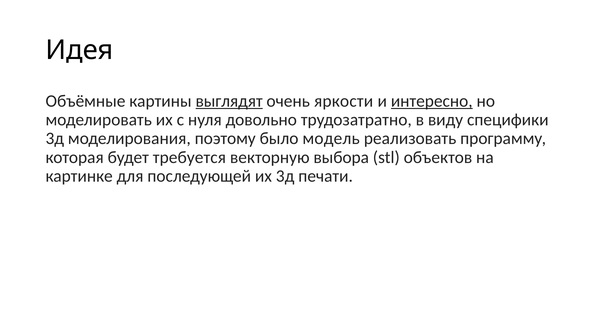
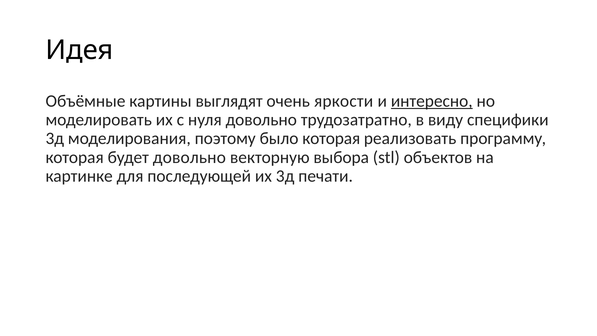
выглядят underline: present -> none
было модель: модель -> которая
будет требуется: требуется -> довольно
